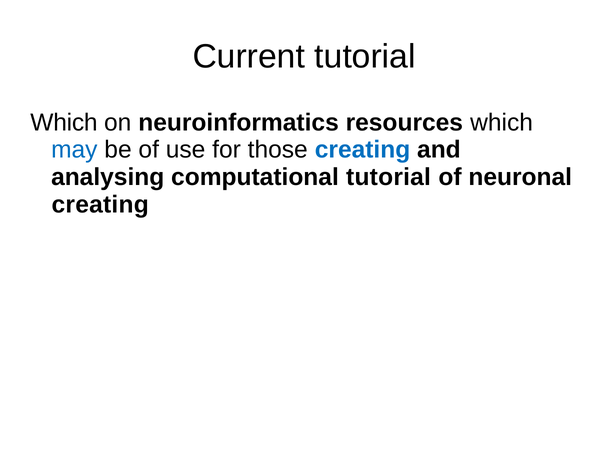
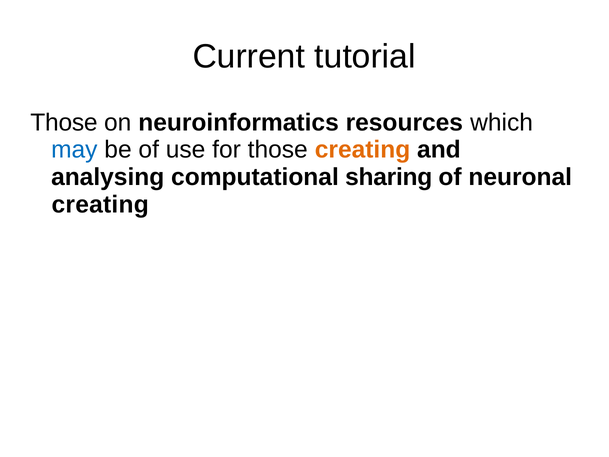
Which at (64, 122): Which -> Those
creating at (363, 150) colour: blue -> orange
computational tutorial: tutorial -> sharing
